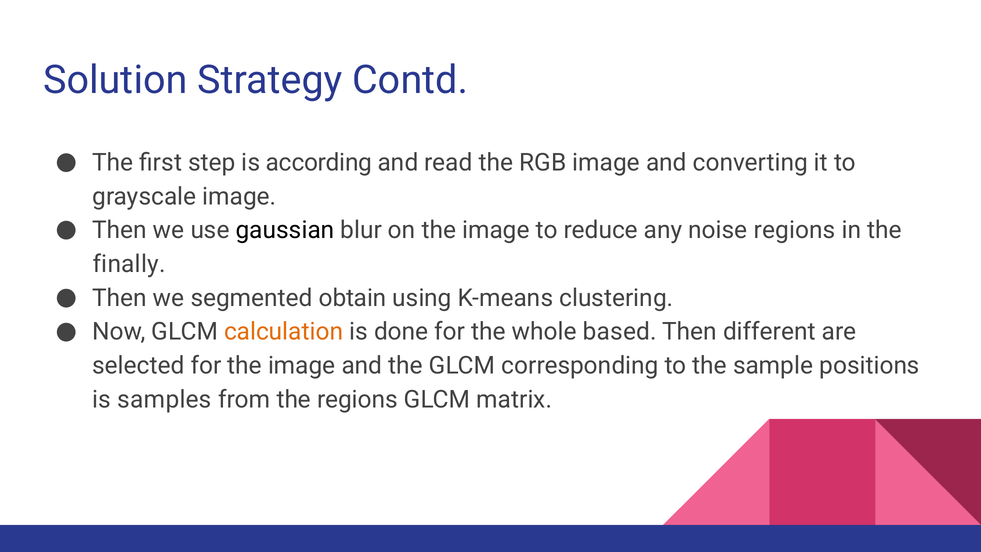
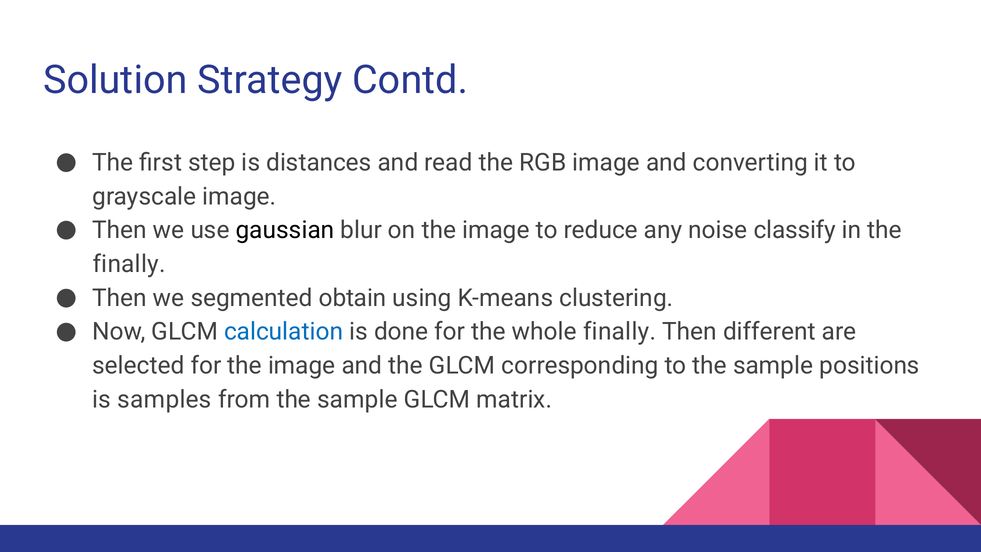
according: according -> distances
noise regions: regions -> classify
calculation colour: orange -> blue
whole based: based -> finally
from the regions: regions -> sample
